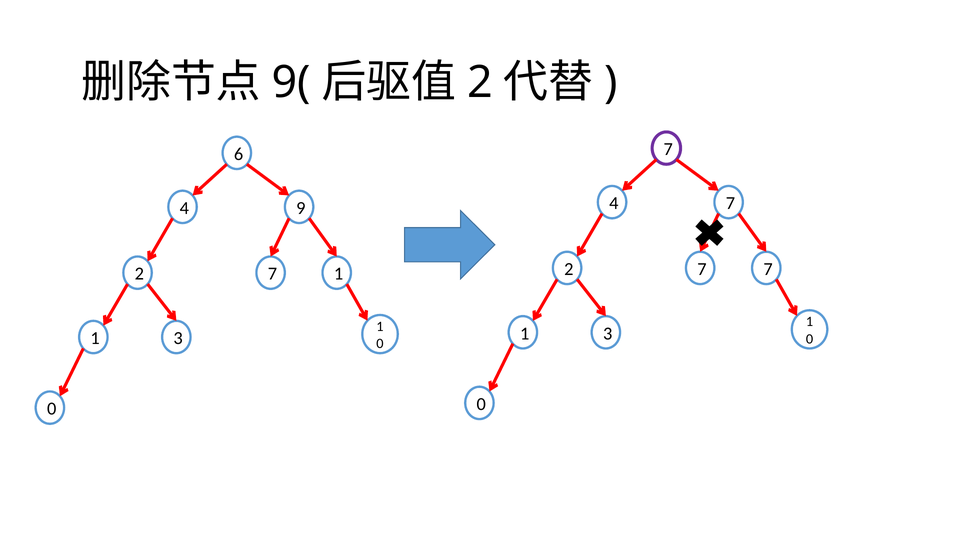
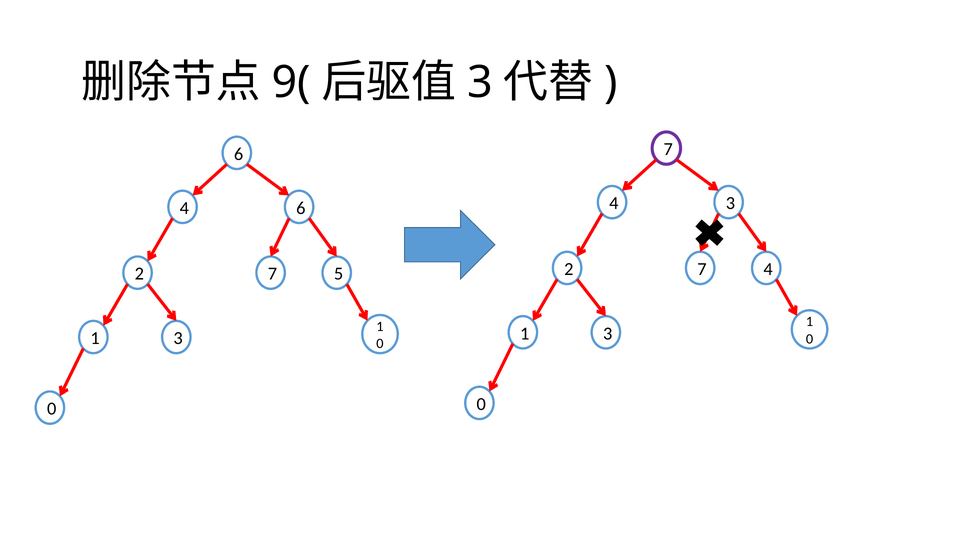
2 at (480, 83): 2 -> 3
4 7: 7 -> 3
4 9: 9 -> 6
7 at (768, 270): 7 -> 4
1 at (339, 274): 1 -> 5
